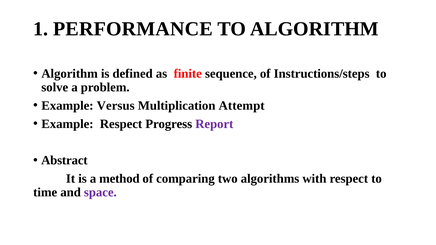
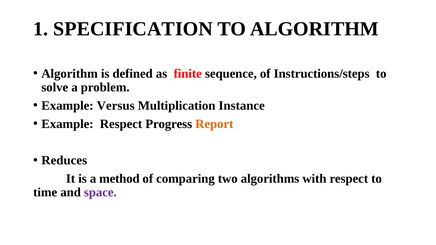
PERFORMANCE: PERFORMANCE -> SPECIFICATION
Attempt: Attempt -> Instance
Report colour: purple -> orange
Abstract: Abstract -> Reduces
